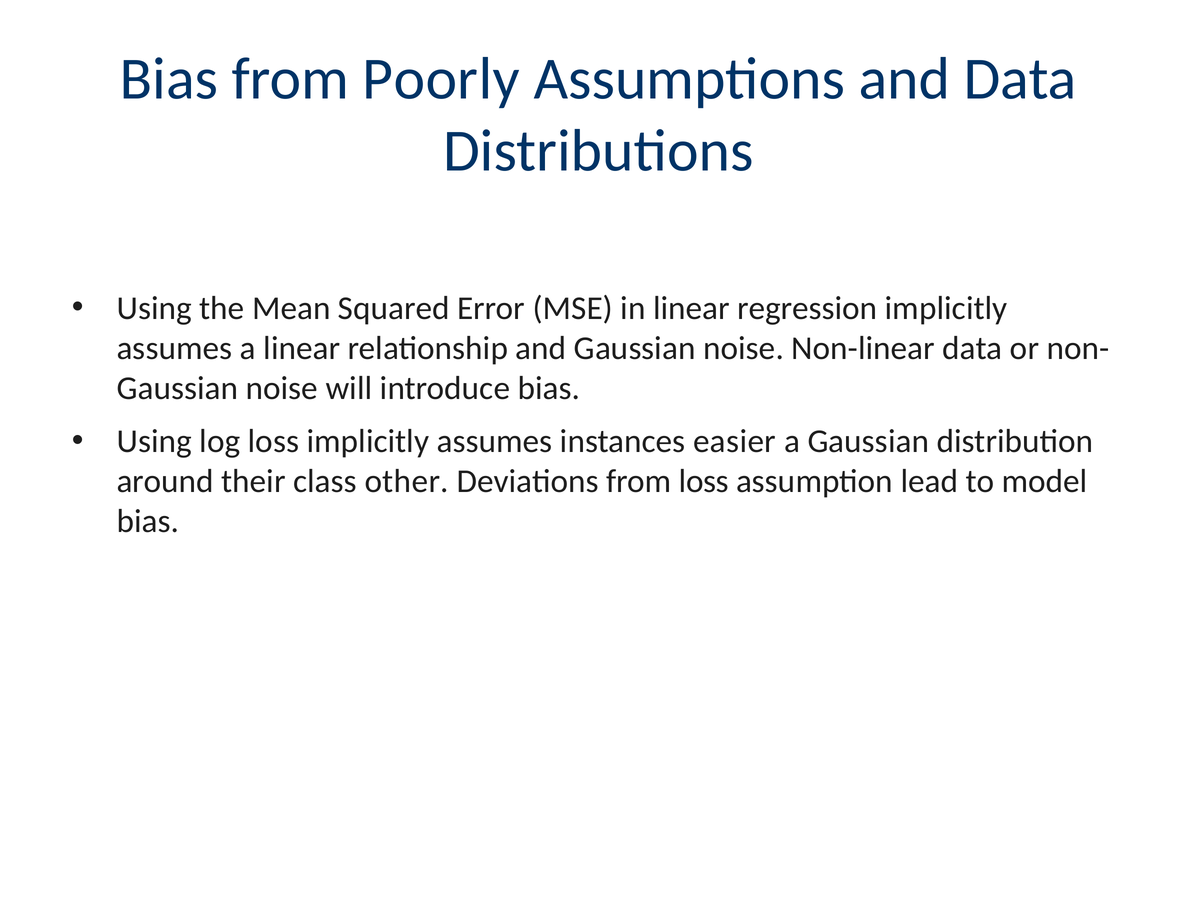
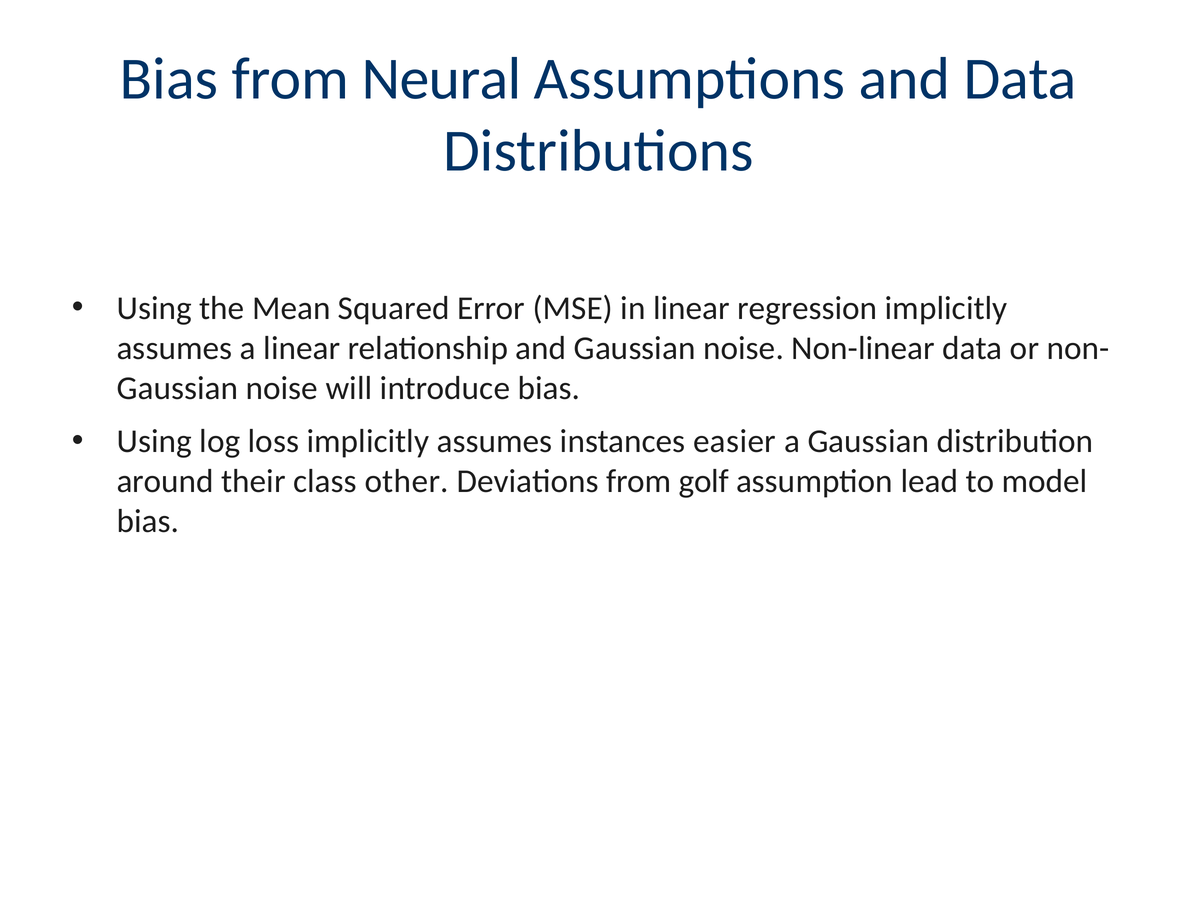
Poorly: Poorly -> Neural
from loss: loss -> golf
